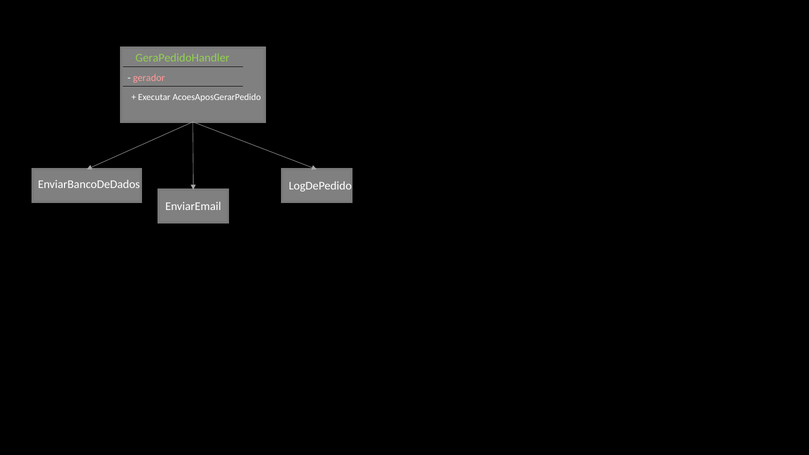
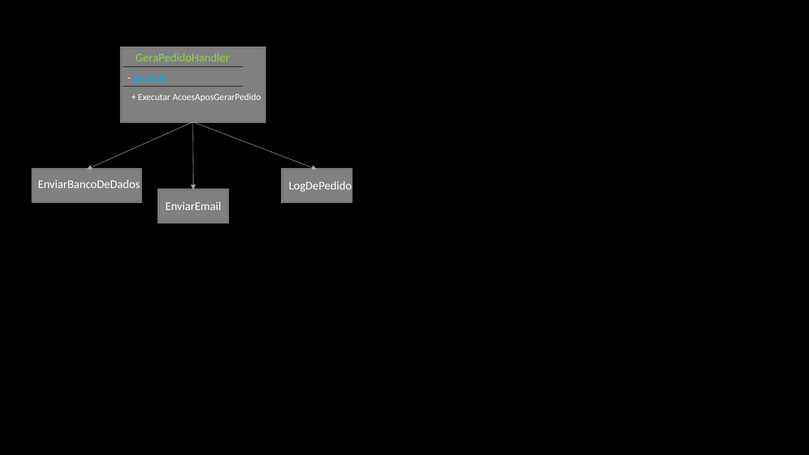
gerador colour: pink -> light blue
